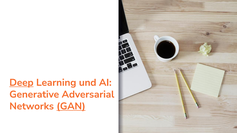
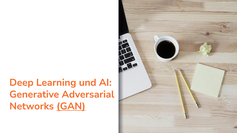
Deep underline: present -> none
